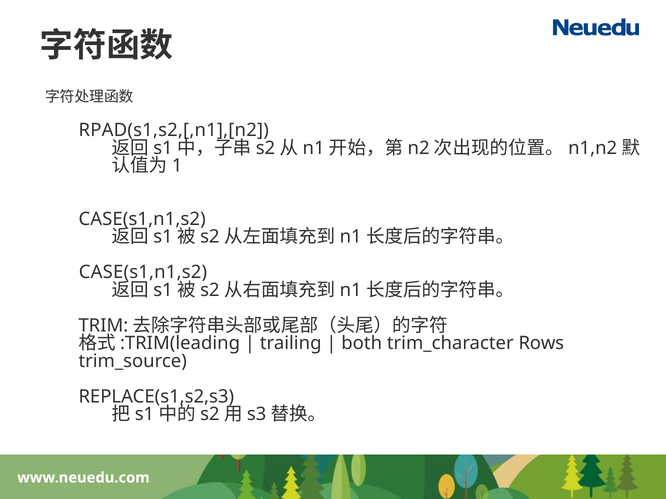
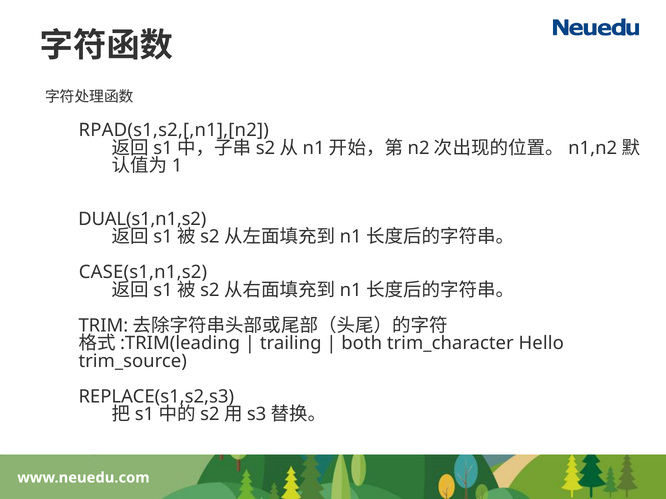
CASE(s1,n1,s2 at (142, 219): CASE(s1,n1,s2 -> DUAL(s1,n1,s2
Rows: Rows -> Hello
